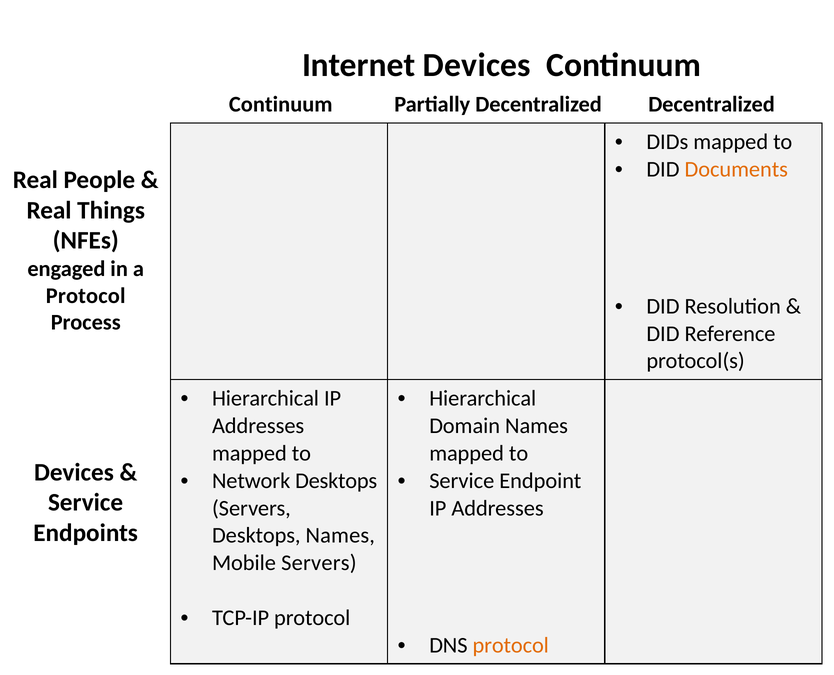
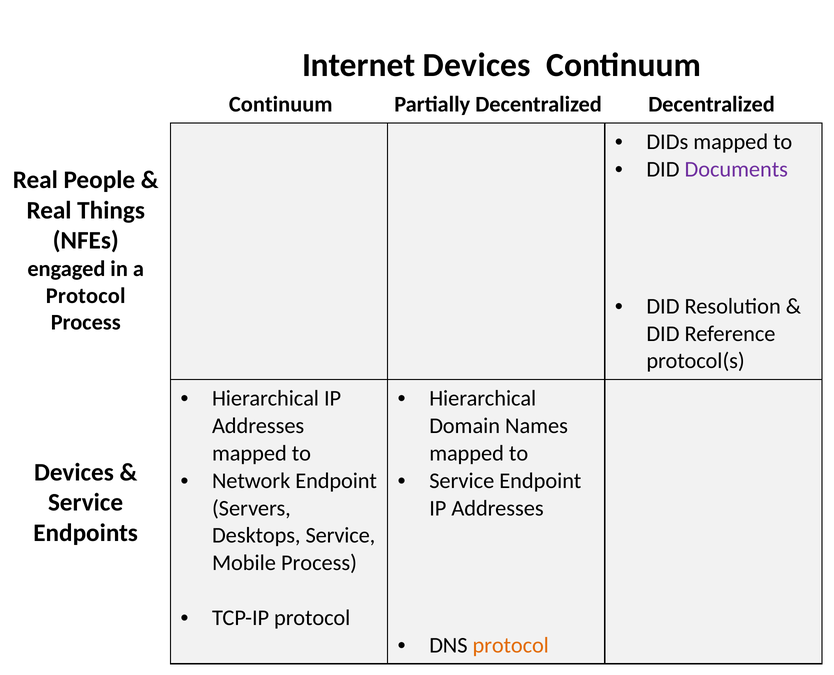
Documents colour: orange -> purple
Network Desktops: Desktops -> Endpoint
Desktops Names: Names -> Service
Mobile Servers: Servers -> Process
